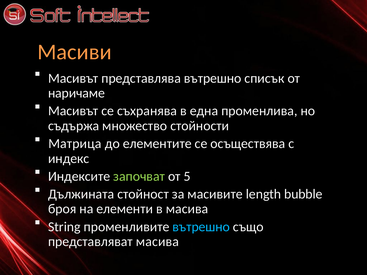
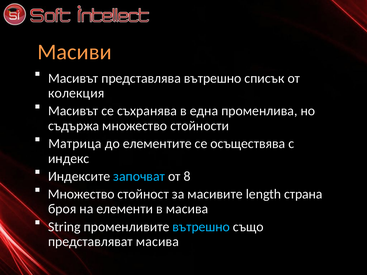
наричаме: наричаме -> колекция
започват colour: light green -> light blue
5: 5 -> 8
Дължината at (81, 194): Дължината -> Множество
bubble: bubble -> страна
